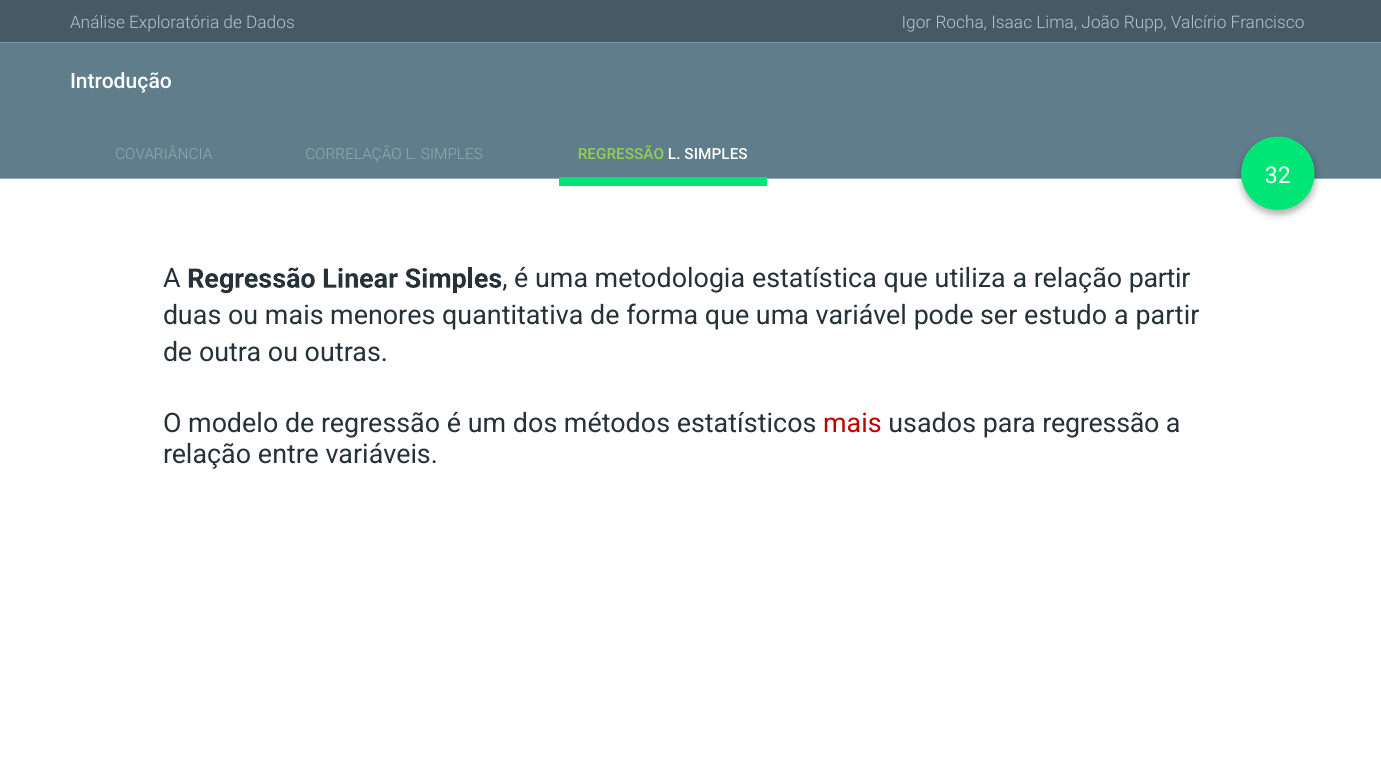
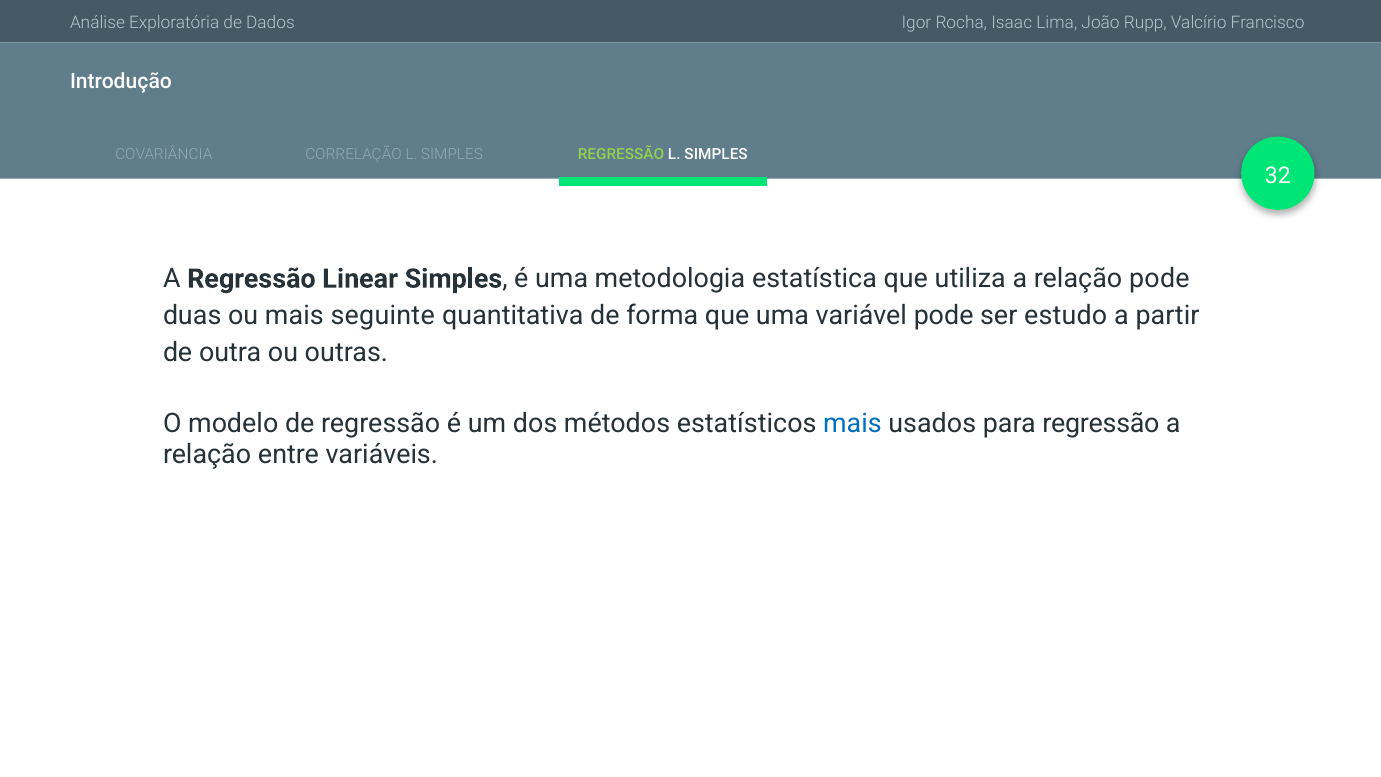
relação partir: partir -> pode
menores: menores -> seguinte
mais at (852, 424) colour: red -> blue
